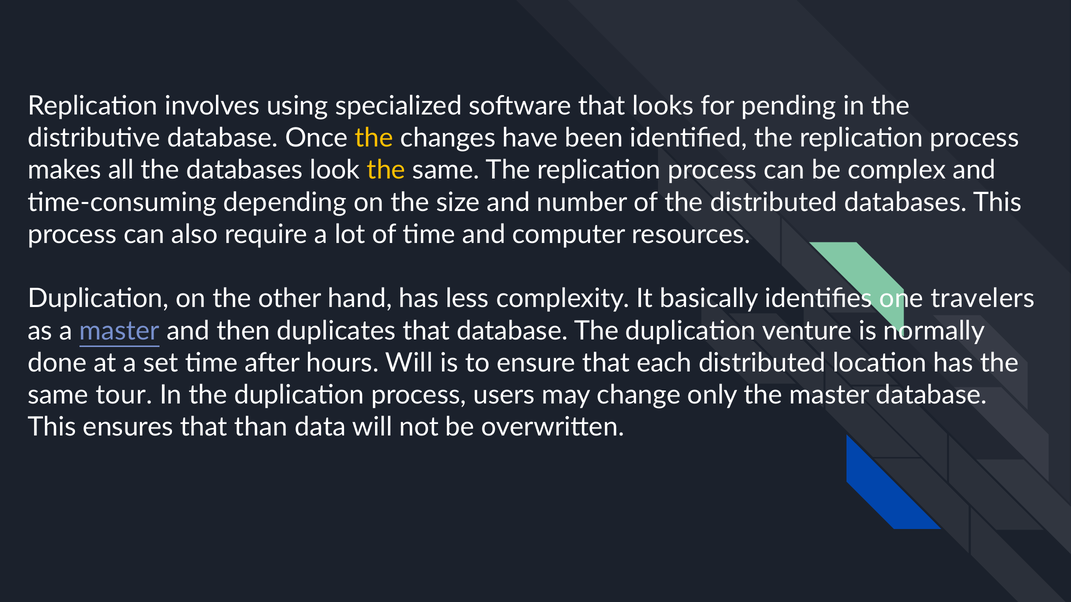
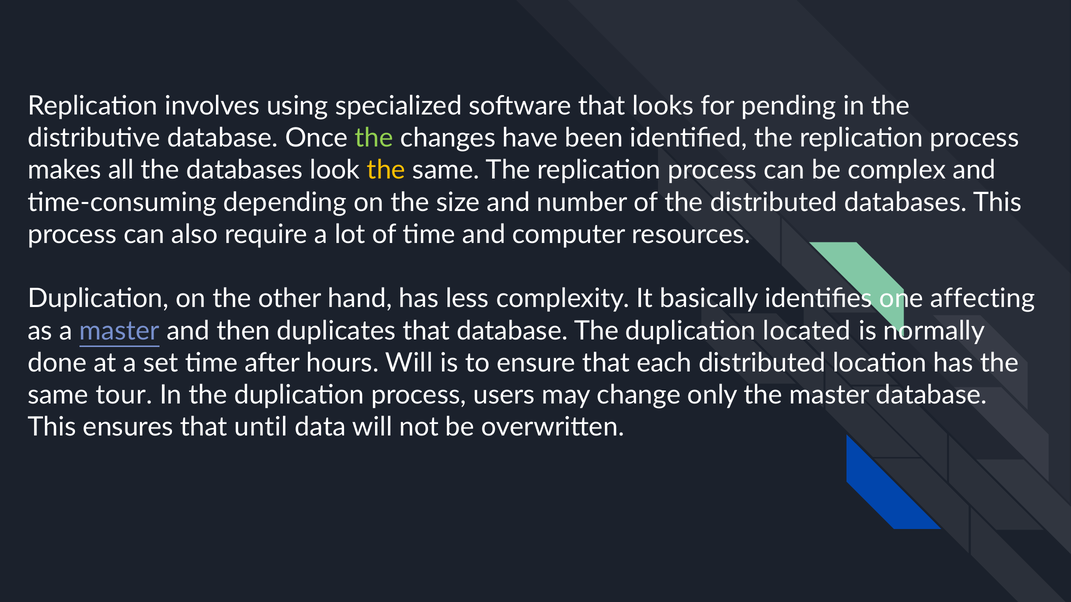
the at (374, 138) colour: yellow -> light green
travelers: travelers -> affecting
venture: venture -> located
than: than -> until
